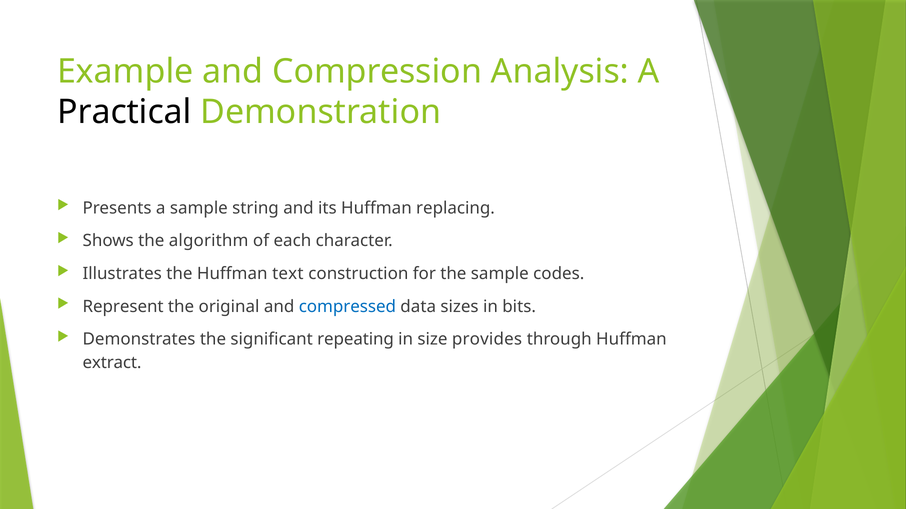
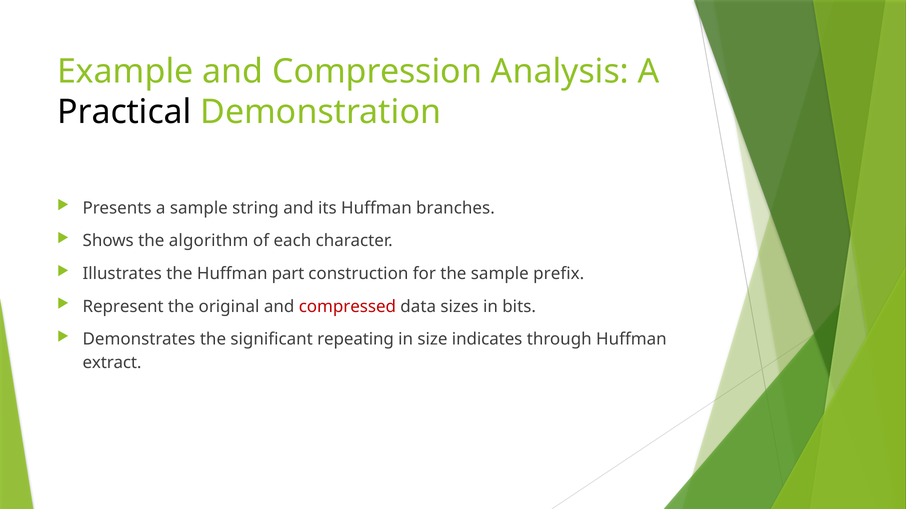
replacing: replacing -> branches
text: text -> part
codes: codes -> prefix
compressed colour: blue -> red
provides: provides -> indicates
